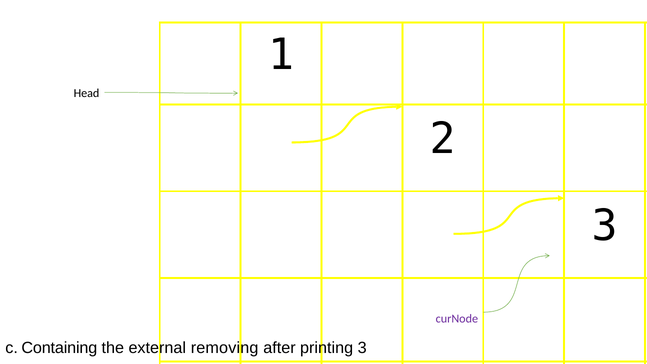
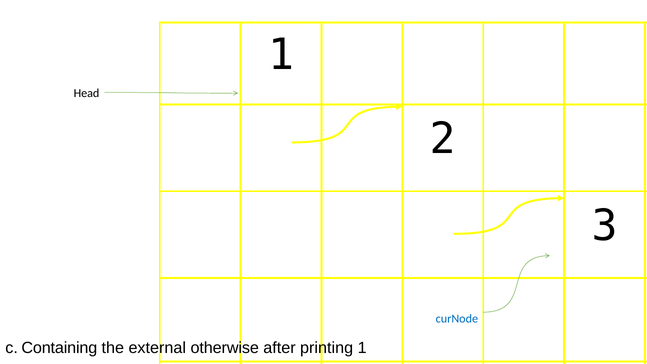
curNode colour: purple -> blue
removing: removing -> otherwise
printing 3: 3 -> 1
